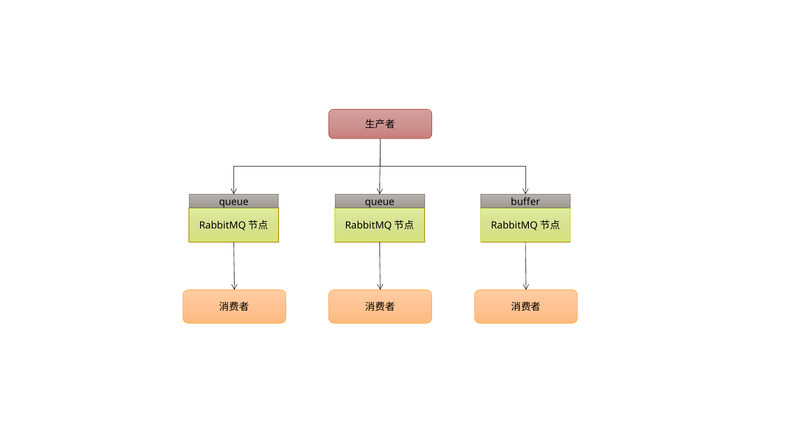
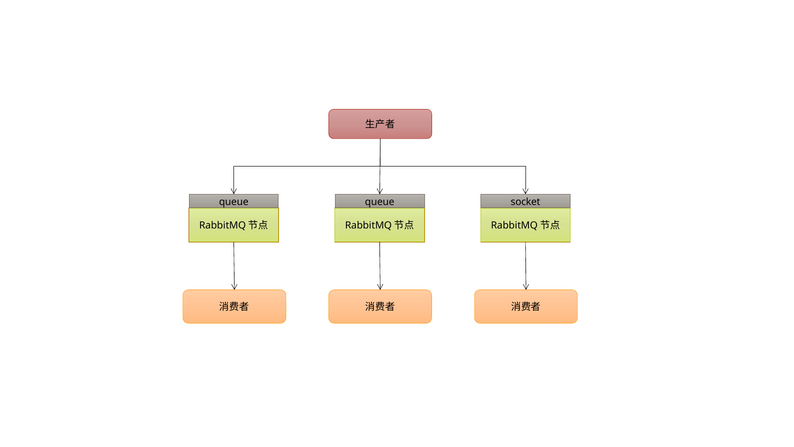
buffer: buffer -> socket
